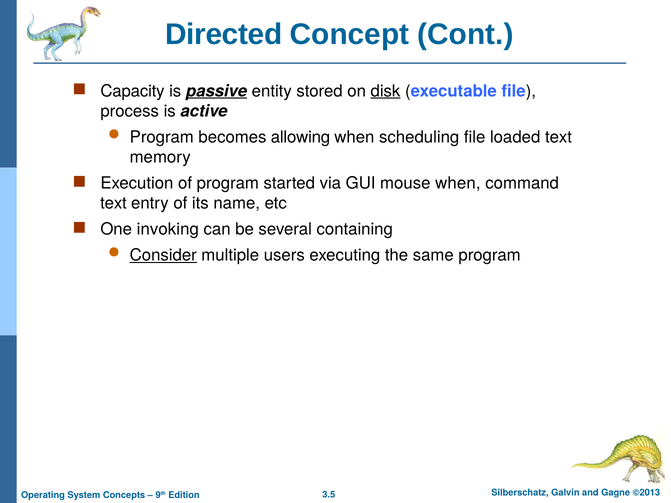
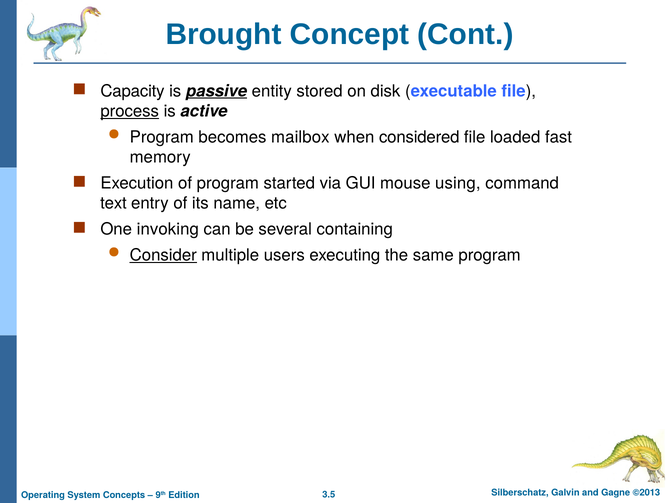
Directed: Directed -> Brought
disk underline: present -> none
process underline: none -> present
allowing: allowing -> mailbox
scheduling: scheduling -> considered
loaded text: text -> fast
mouse when: when -> using
